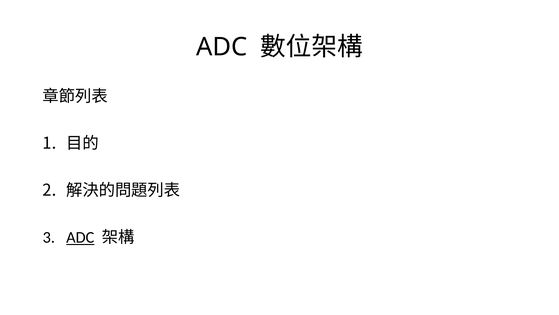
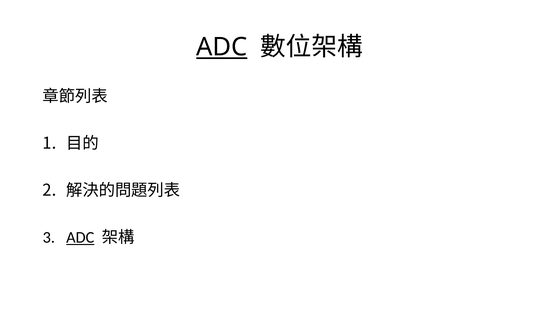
ADC at (222, 47) underline: none -> present
